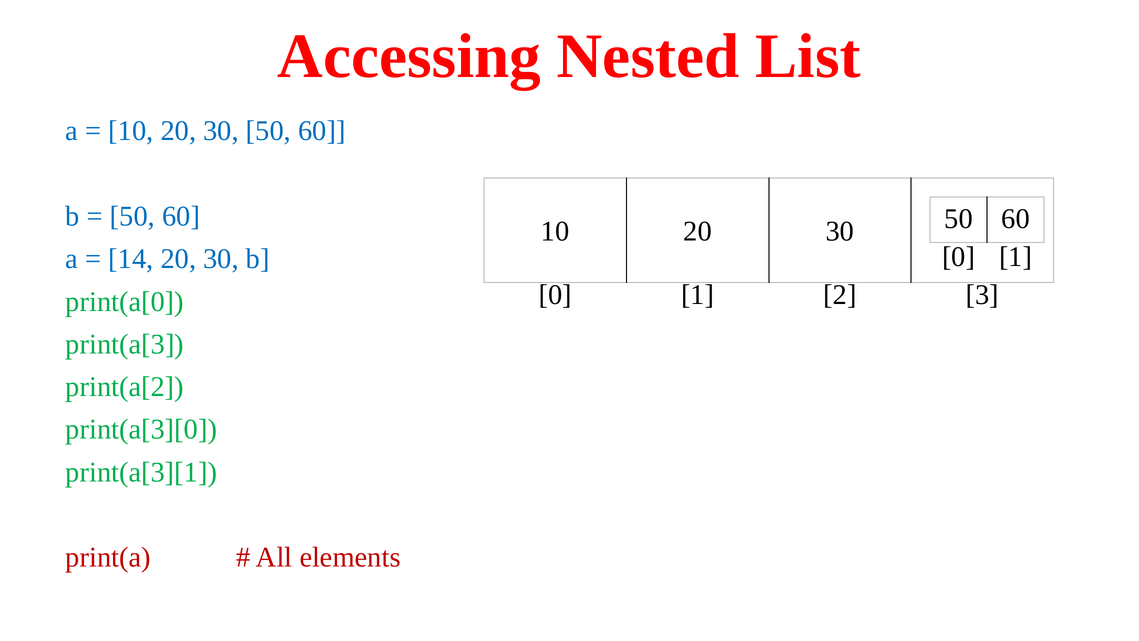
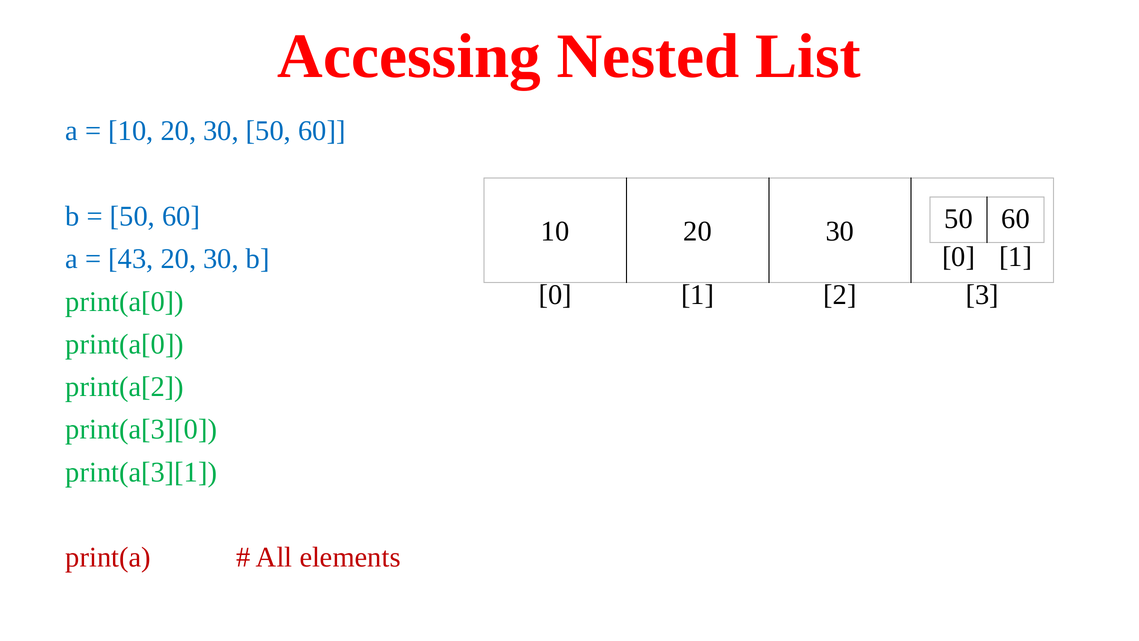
14: 14 -> 43
print(a[3 at (125, 344): print(a[3 -> print(a[0
